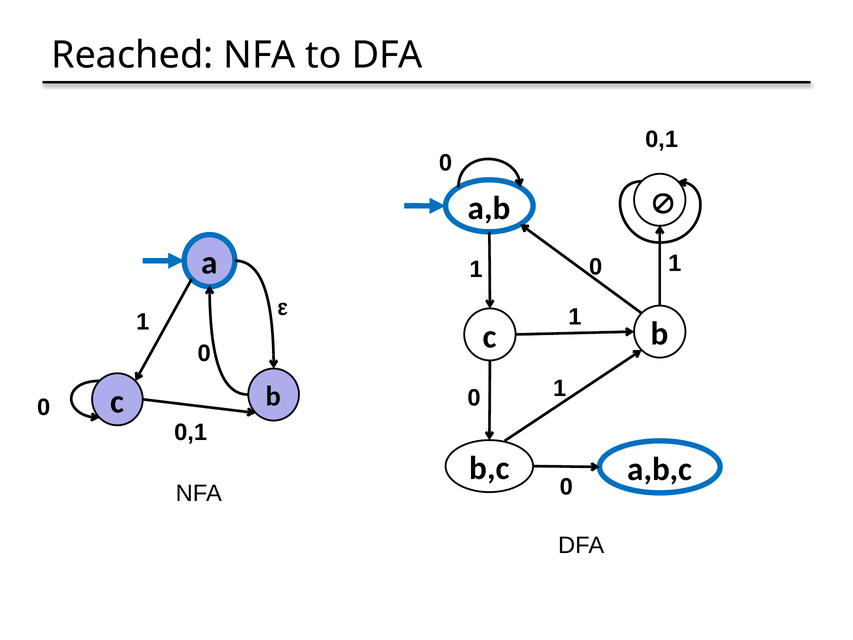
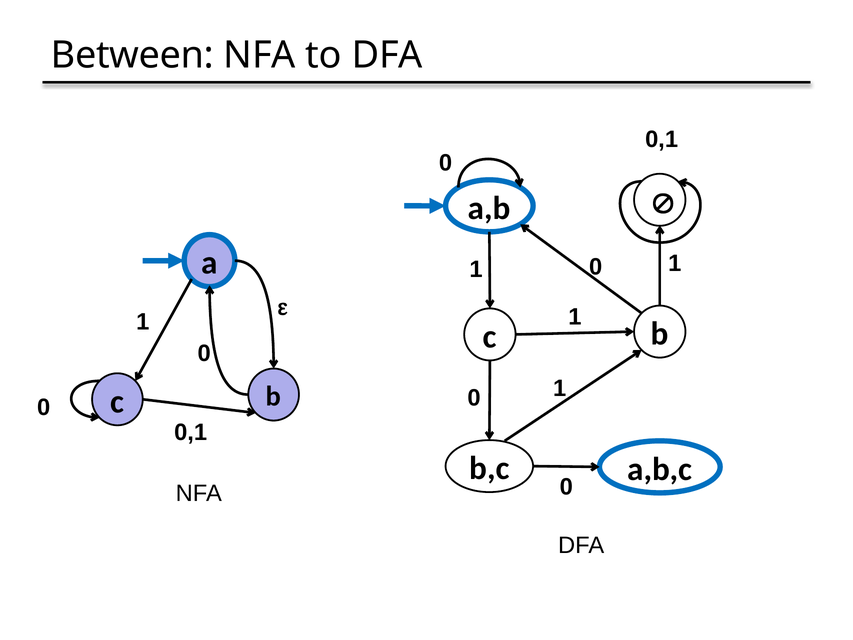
Reached: Reached -> Between
